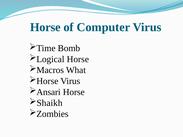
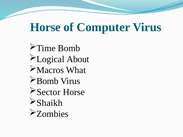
Logical Horse: Horse -> About
Horse at (47, 81): Horse -> Bomb
Ansari: Ansari -> Sector
